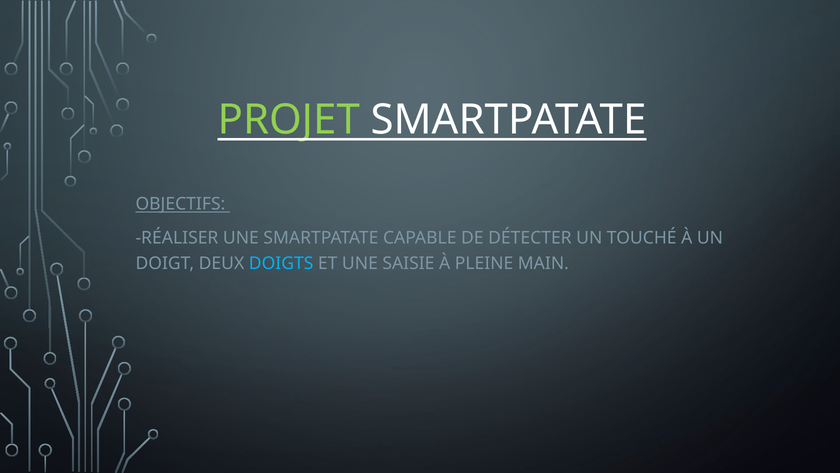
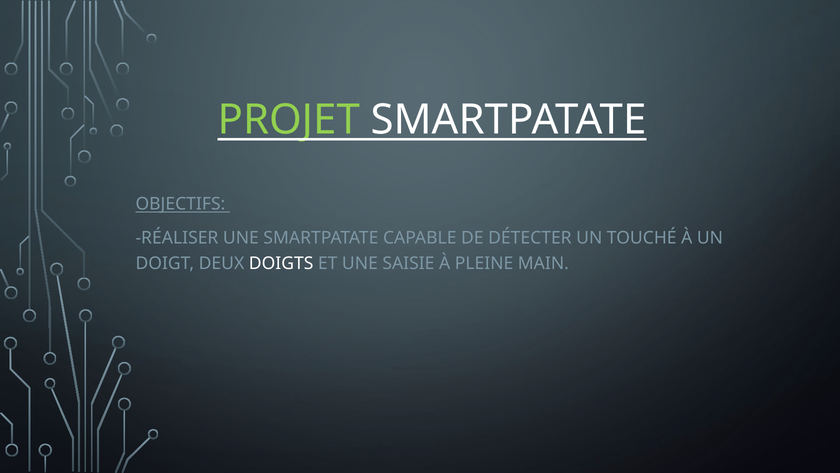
DOIGTS colour: light blue -> white
